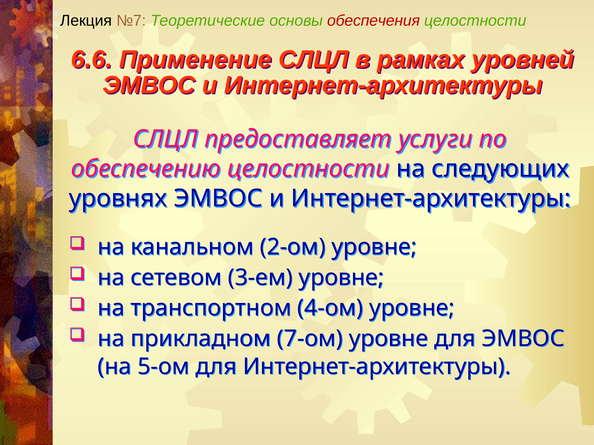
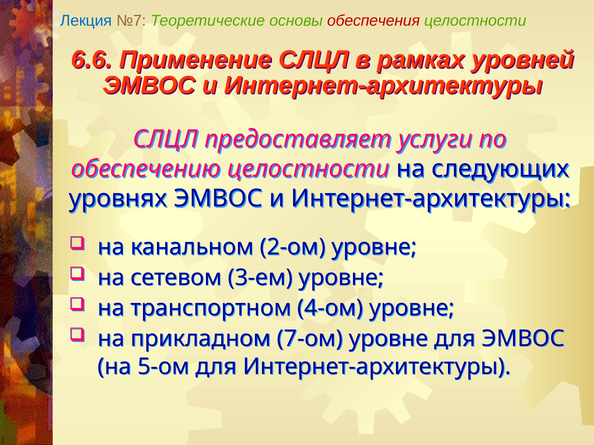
Лекция colour: black -> blue
